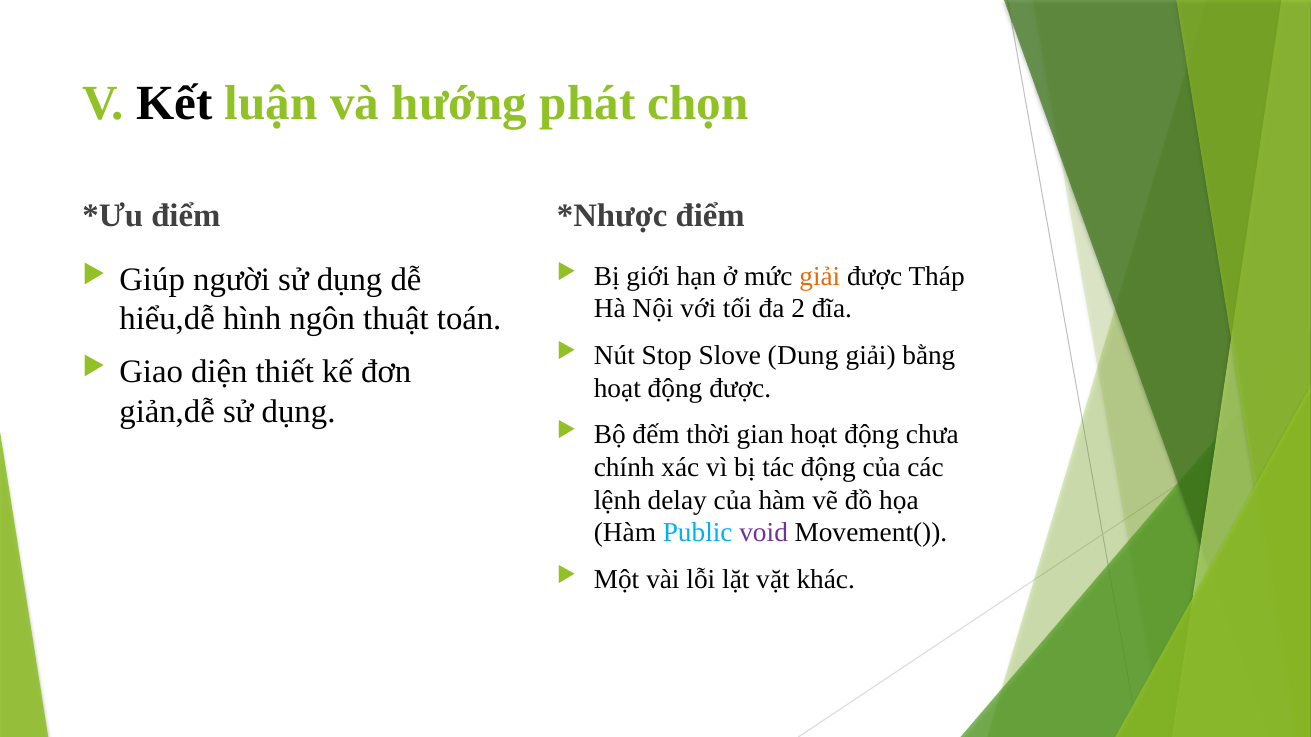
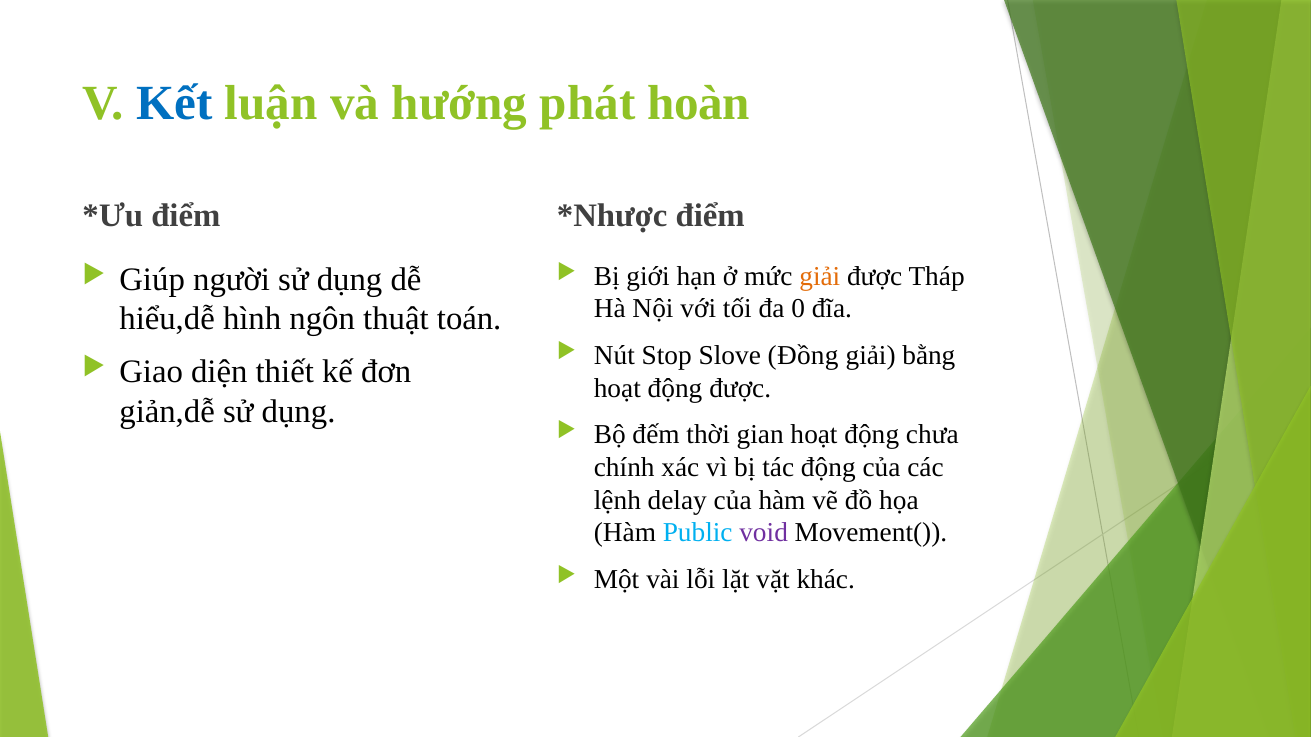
Kết colour: black -> blue
chọn: chọn -> hoàn
2: 2 -> 0
Dung: Dung -> Đồng
